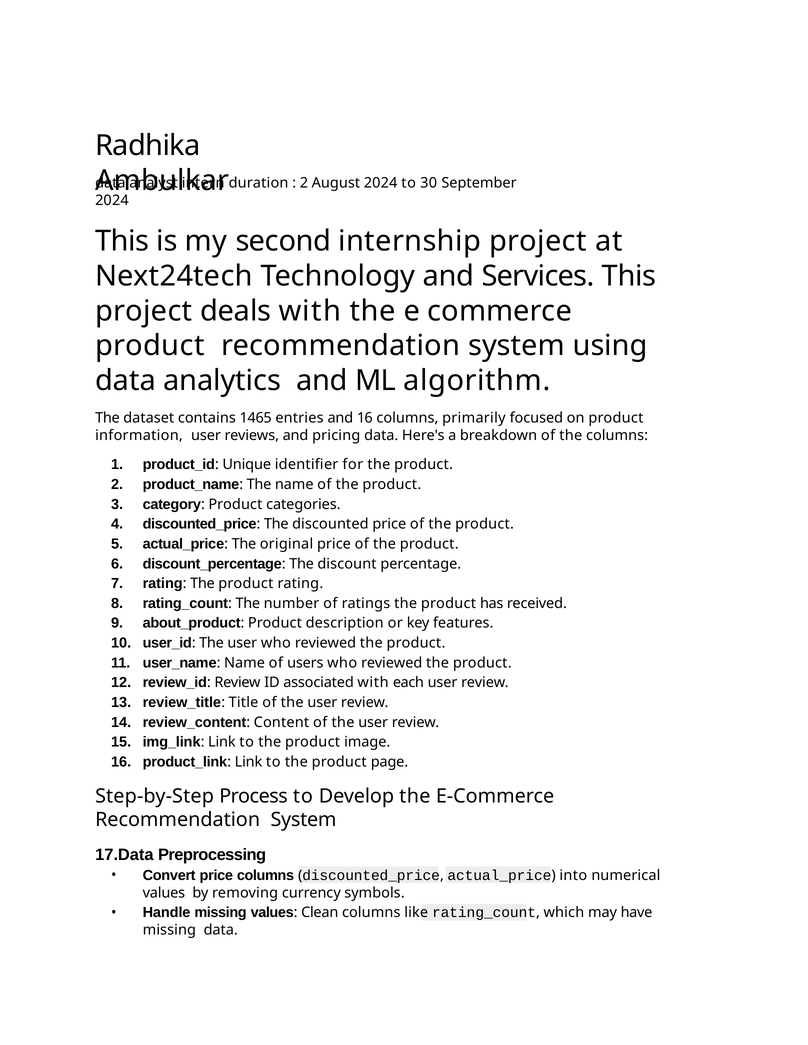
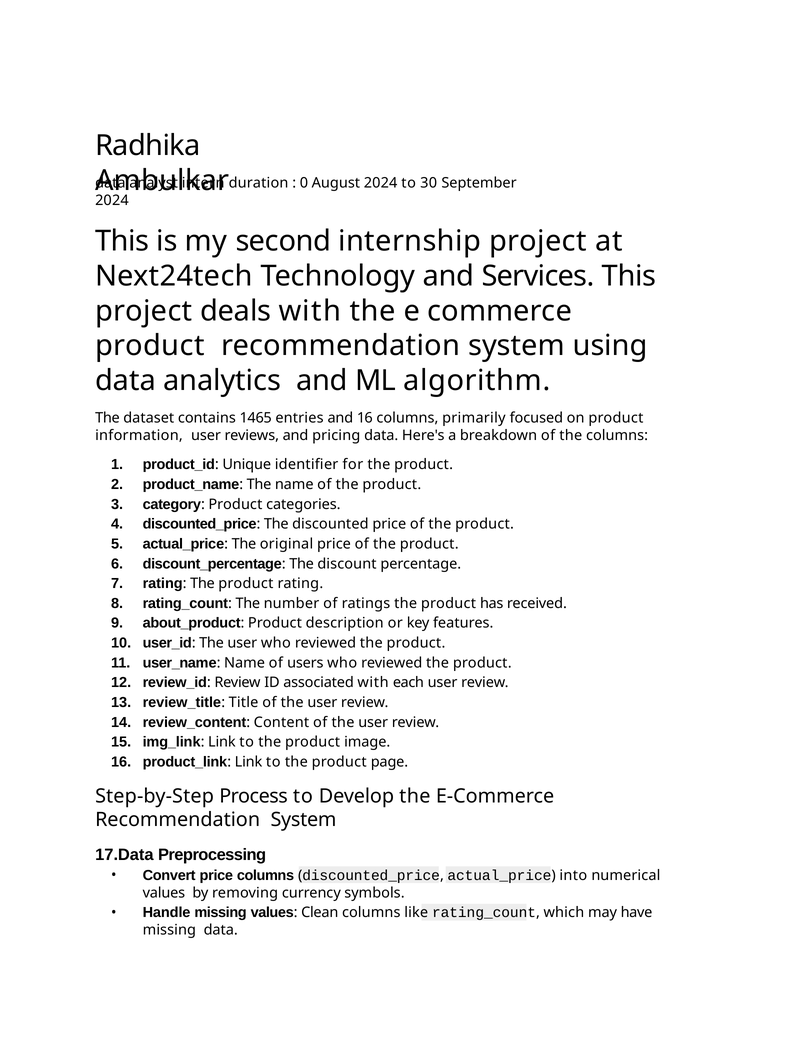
2 at (304, 183): 2 -> 0
